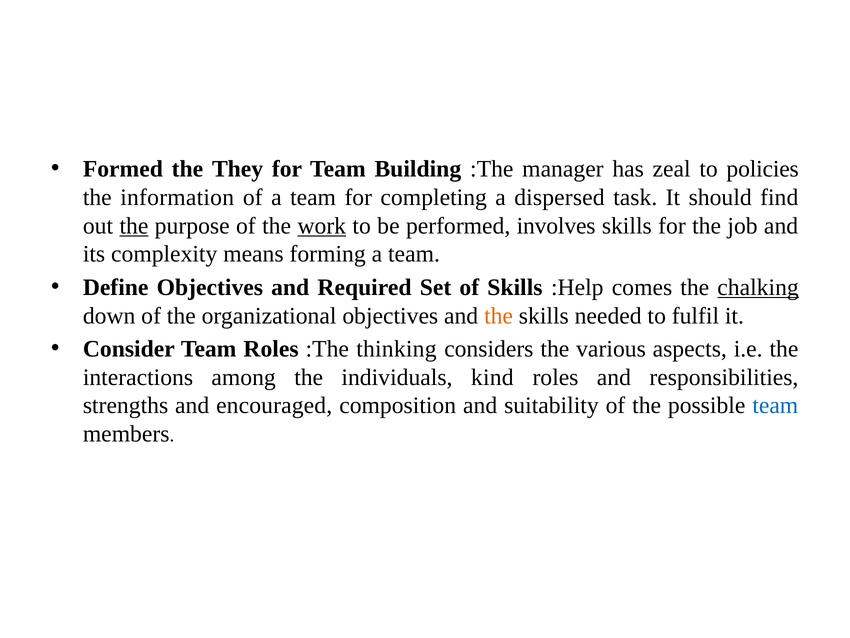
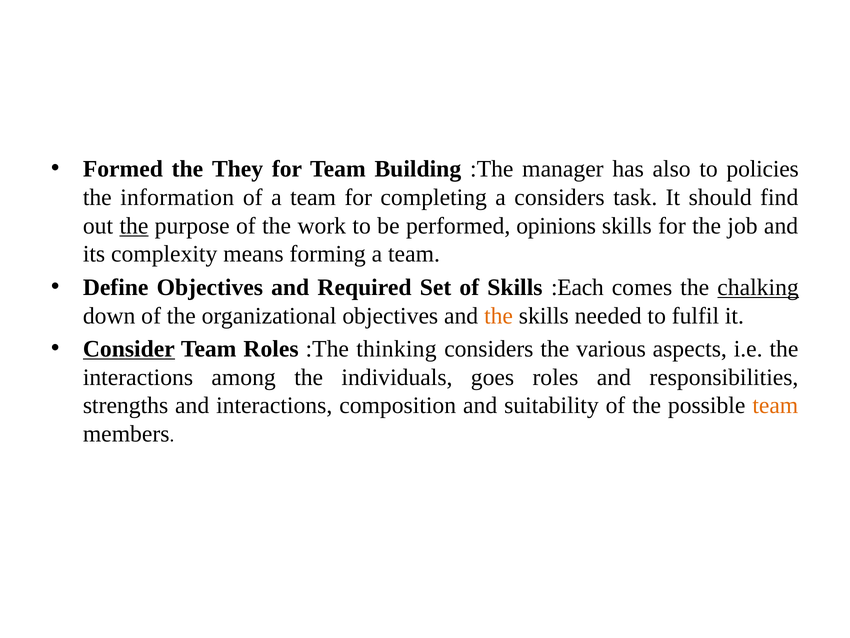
zeal: zeal -> also
a dispersed: dispersed -> considers
work underline: present -> none
involves: involves -> opinions
:Help: :Help -> :Each
Consider underline: none -> present
kind: kind -> goes
and encouraged: encouraged -> interactions
team at (775, 405) colour: blue -> orange
